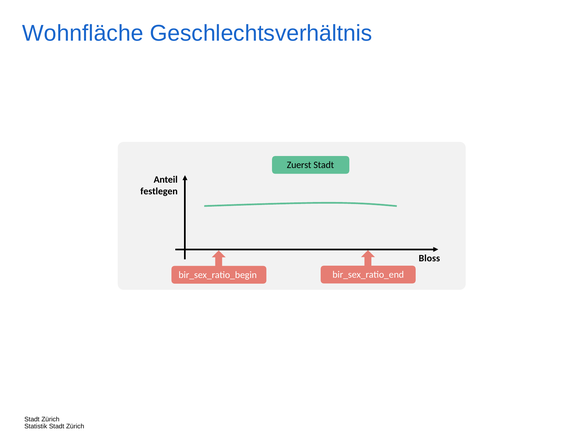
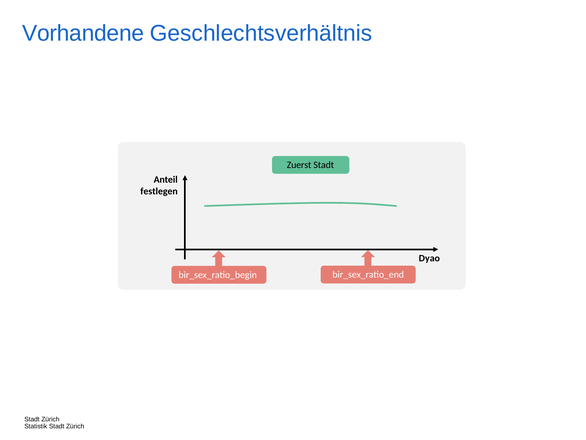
Wohnfläche: Wohnfläche -> Vorhandene
Bloss: Bloss -> Dyao
